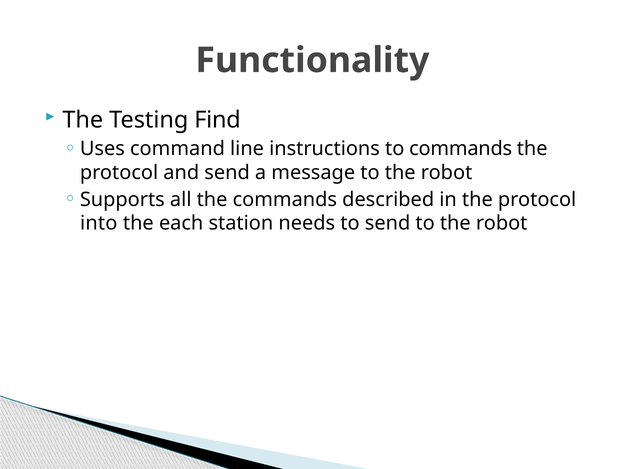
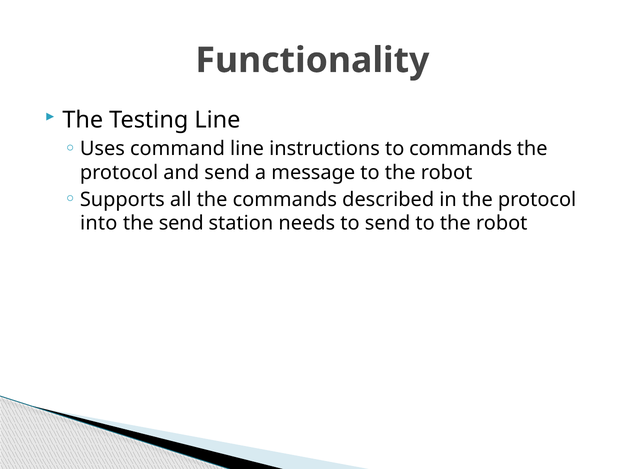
Testing Find: Find -> Line
the each: each -> send
